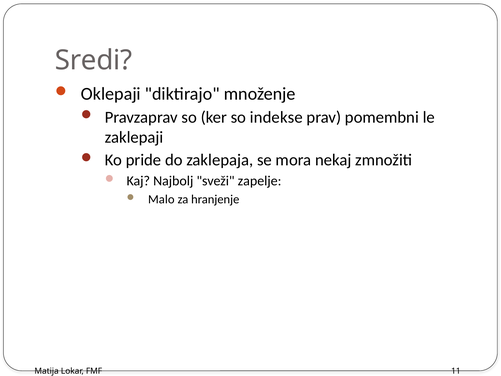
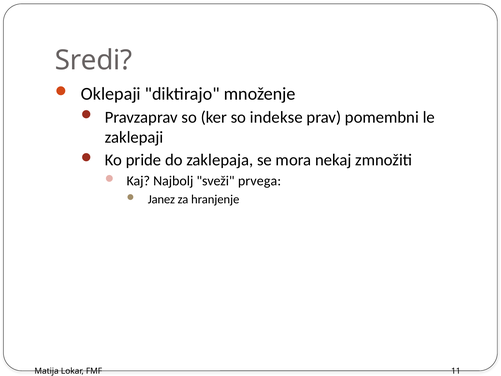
zapelje: zapelje -> prvega
Malo: Malo -> Janez
